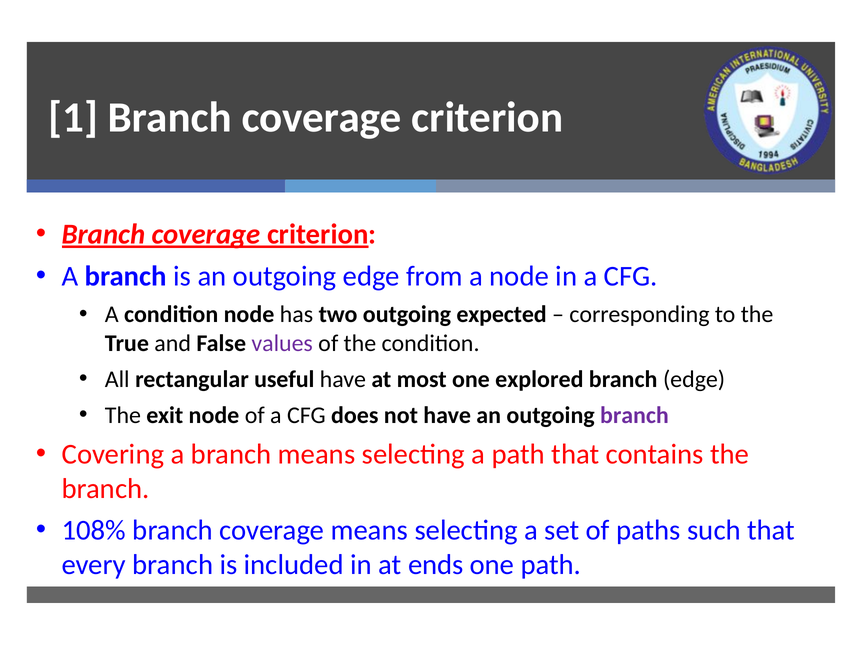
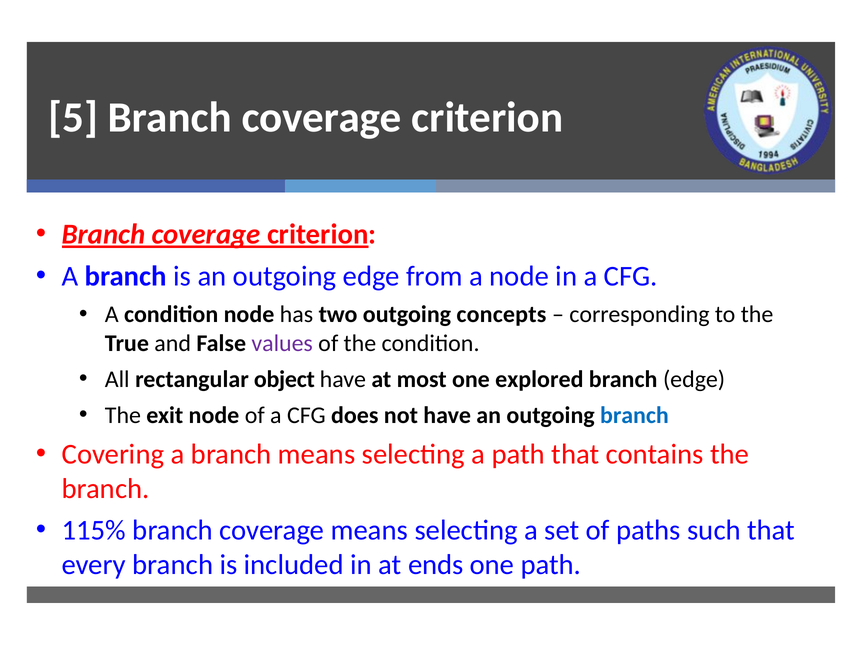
1: 1 -> 5
expected: expected -> concepts
useful: useful -> object
branch at (634, 415) colour: purple -> blue
108%: 108% -> 115%
